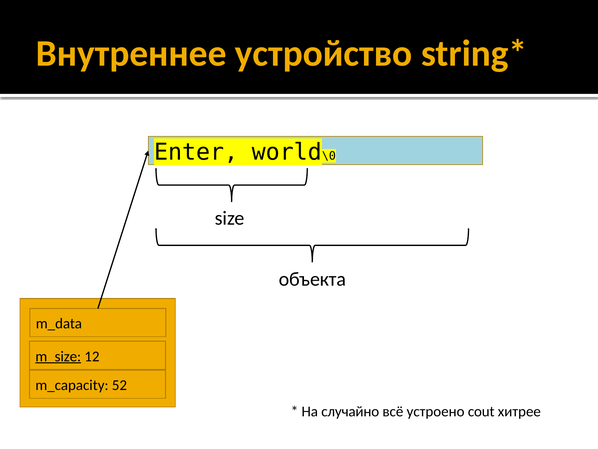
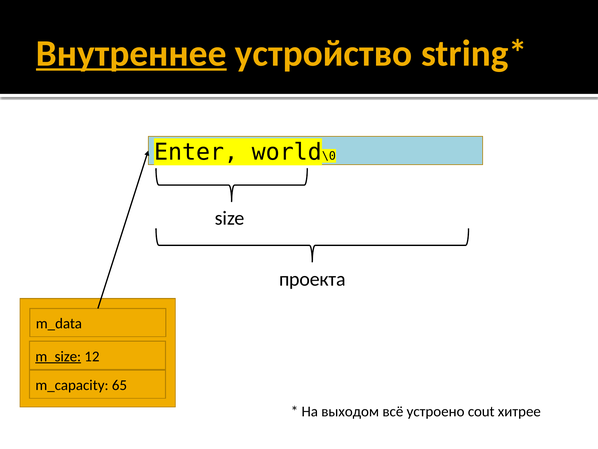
Внутреннее underline: none -> present
объекта: объекта -> проекта
52: 52 -> 65
случайно: случайно -> выходом
